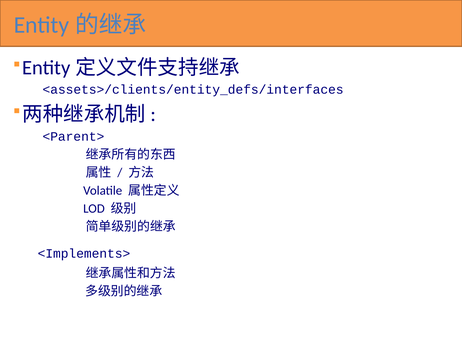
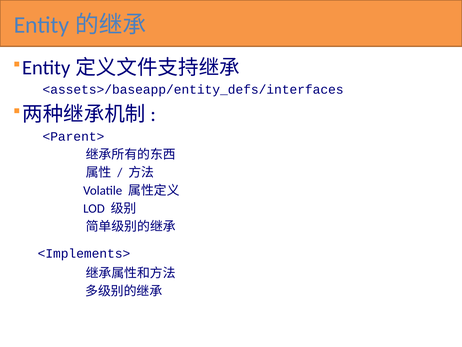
<assets>/clients/entity_defs/interfaces: <assets>/clients/entity_defs/interfaces -> <assets>/baseapp/entity_defs/interfaces
